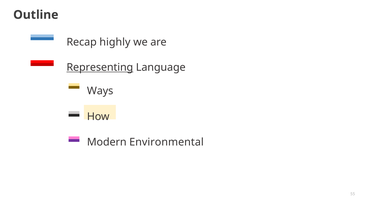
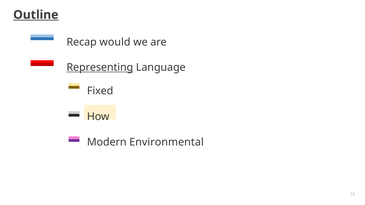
Outline underline: none -> present
highly: highly -> would
Ways: Ways -> Fixed
